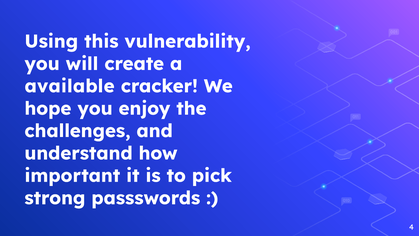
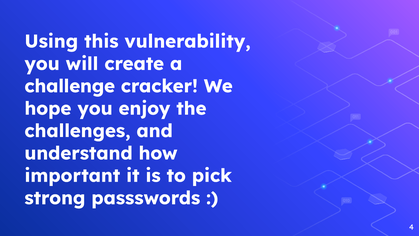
available: available -> challenge
